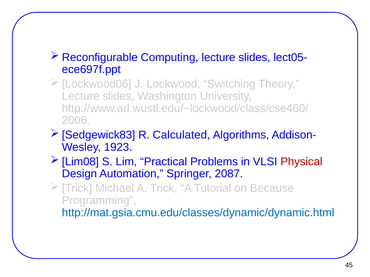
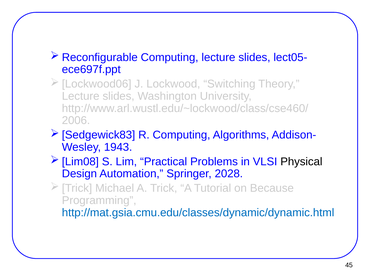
R Calculated: Calculated -> Computing
1923: 1923 -> 1943
Physical colour: red -> black
2087: 2087 -> 2028
